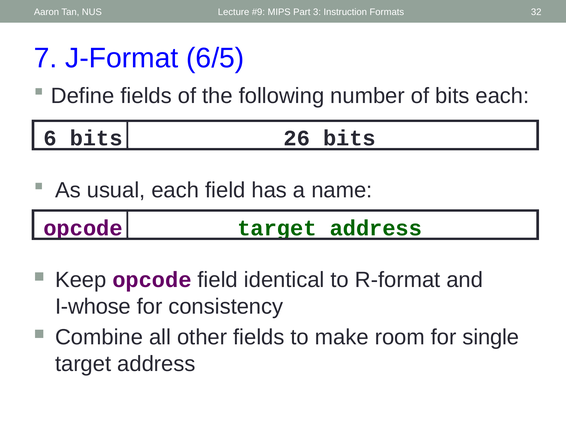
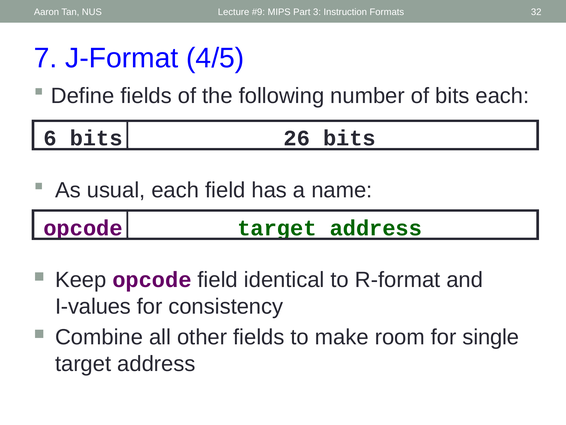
6/5: 6/5 -> 4/5
I-whose: I-whose -> I-values
